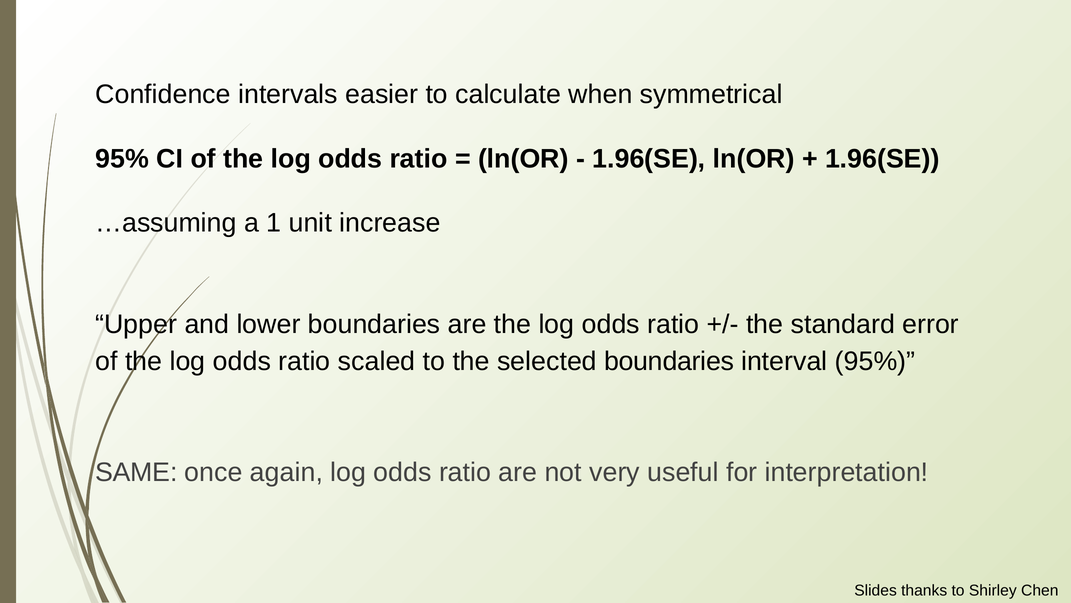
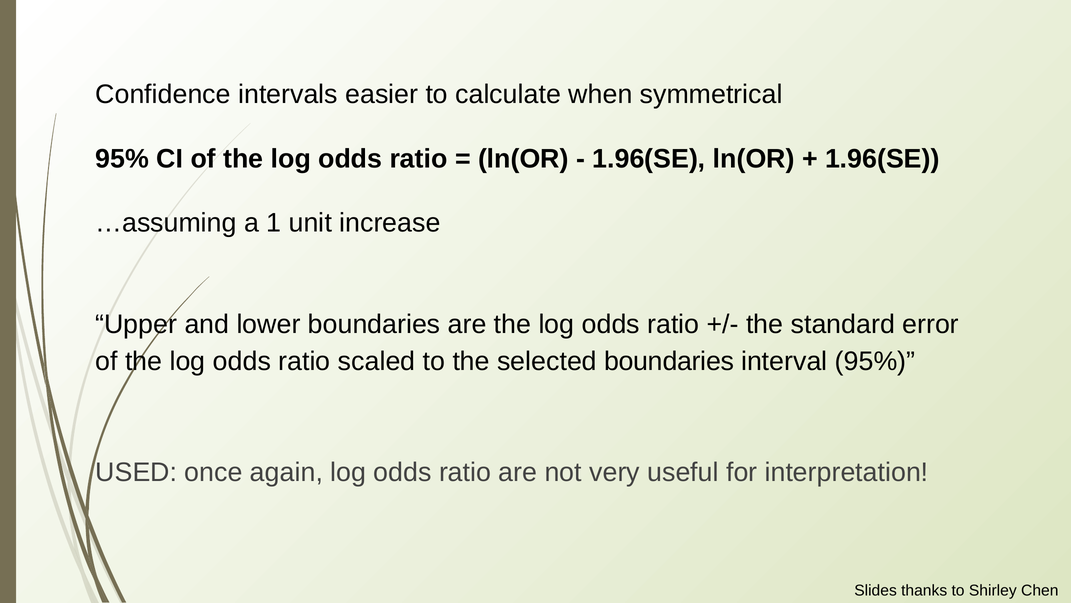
SAME: SAME -> USED
